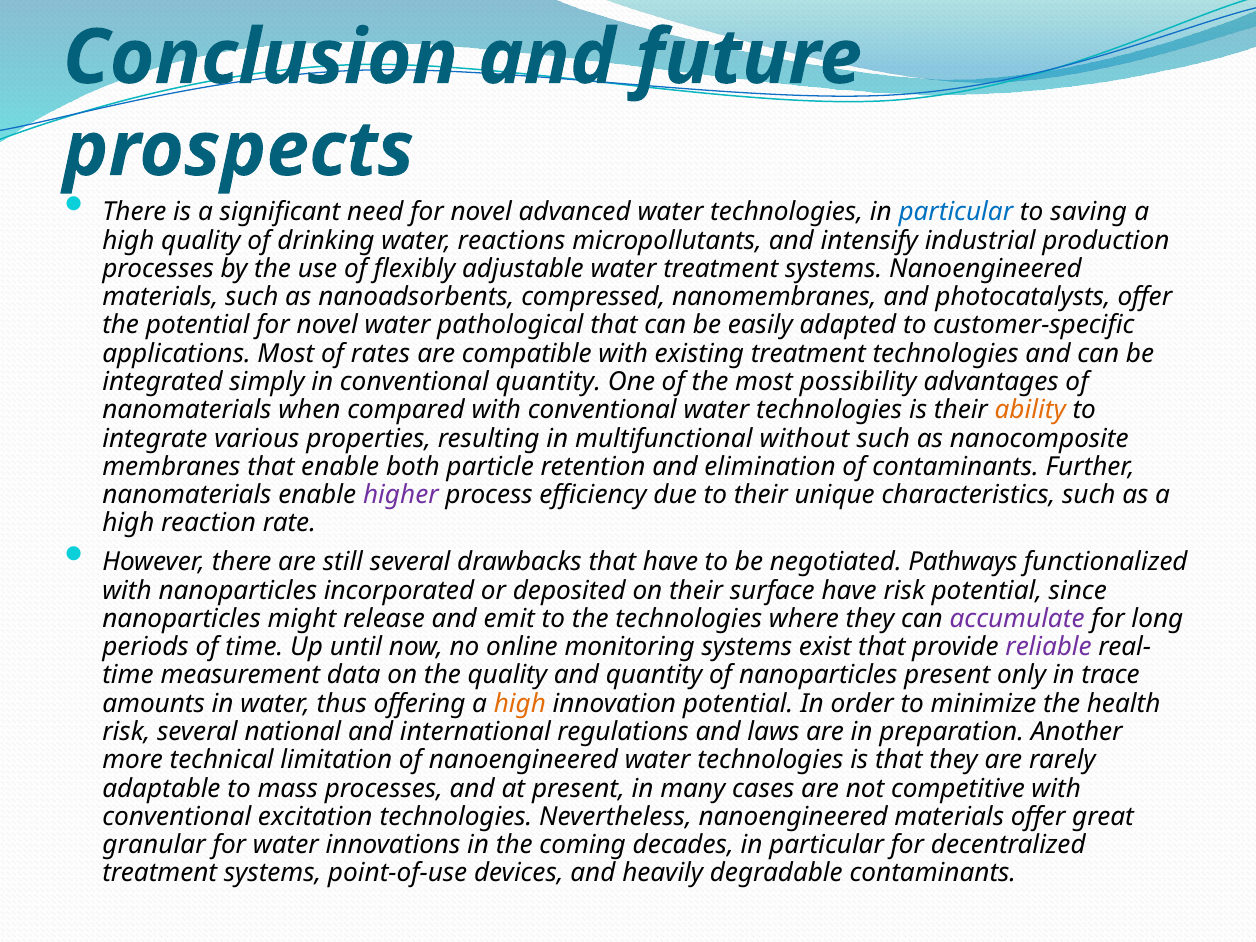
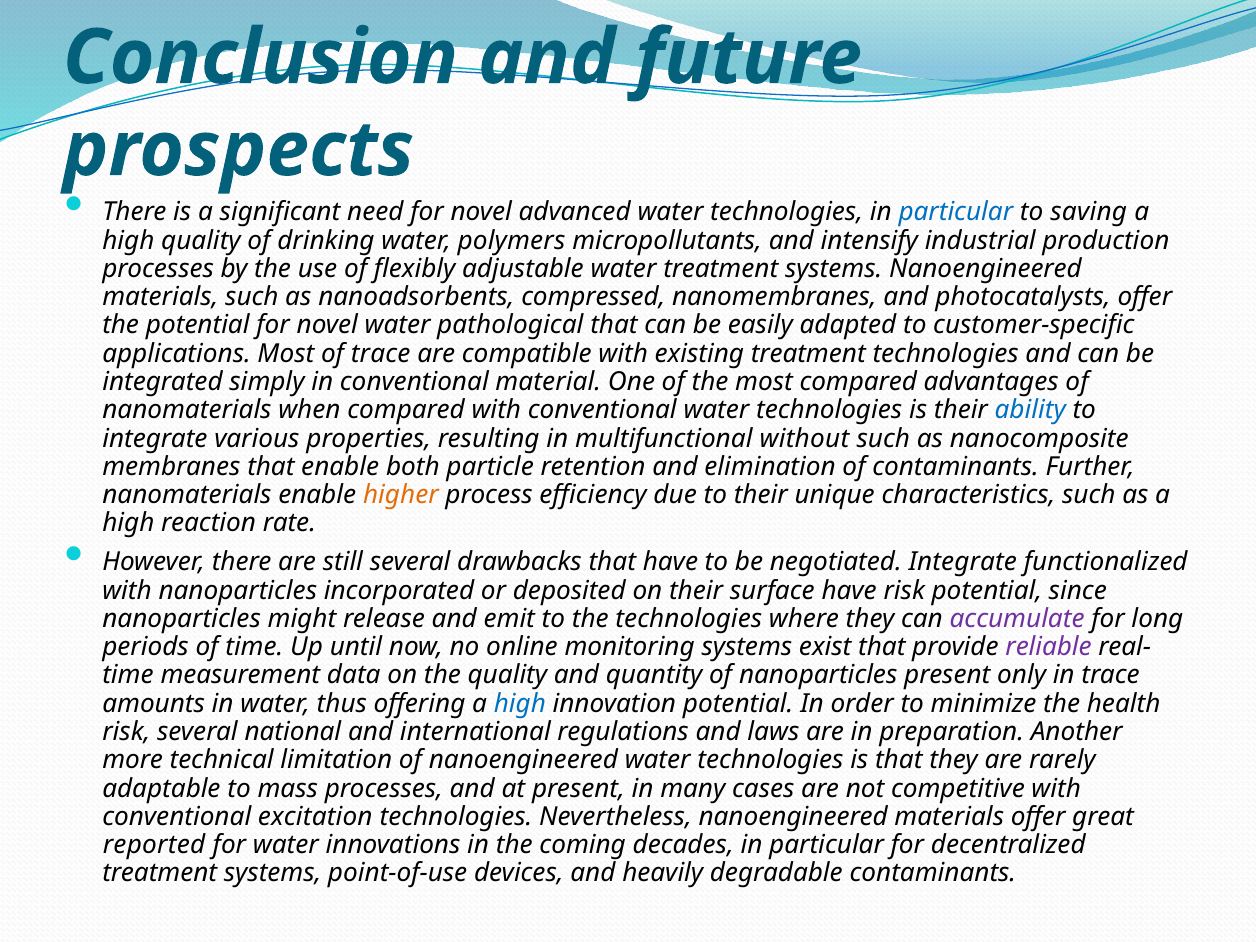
reactions: reactions -> polymers
of rates: rates -> trace
conventional quantity: quantity -> material
most possibility: possibility -> compared
ability colour: orange -> blue
higher colour: purple -> orange
negotiated Pathways: Pathways -> Integrate
high at (520, 704) colour: orange -> blue
granular: granular -> reported
